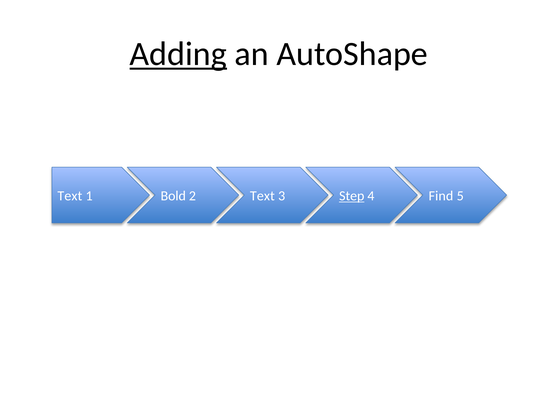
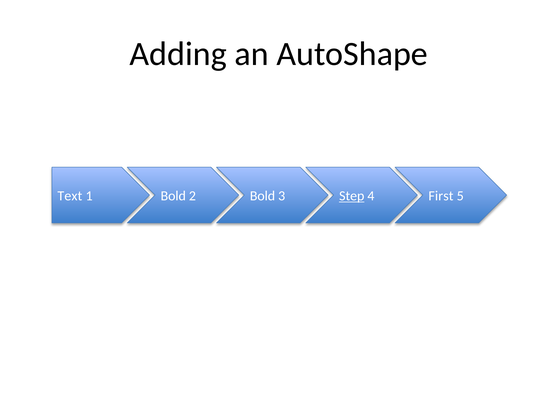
Adding underline: present -> none
2 Text: Text -> Bold
Find: Find -> First
